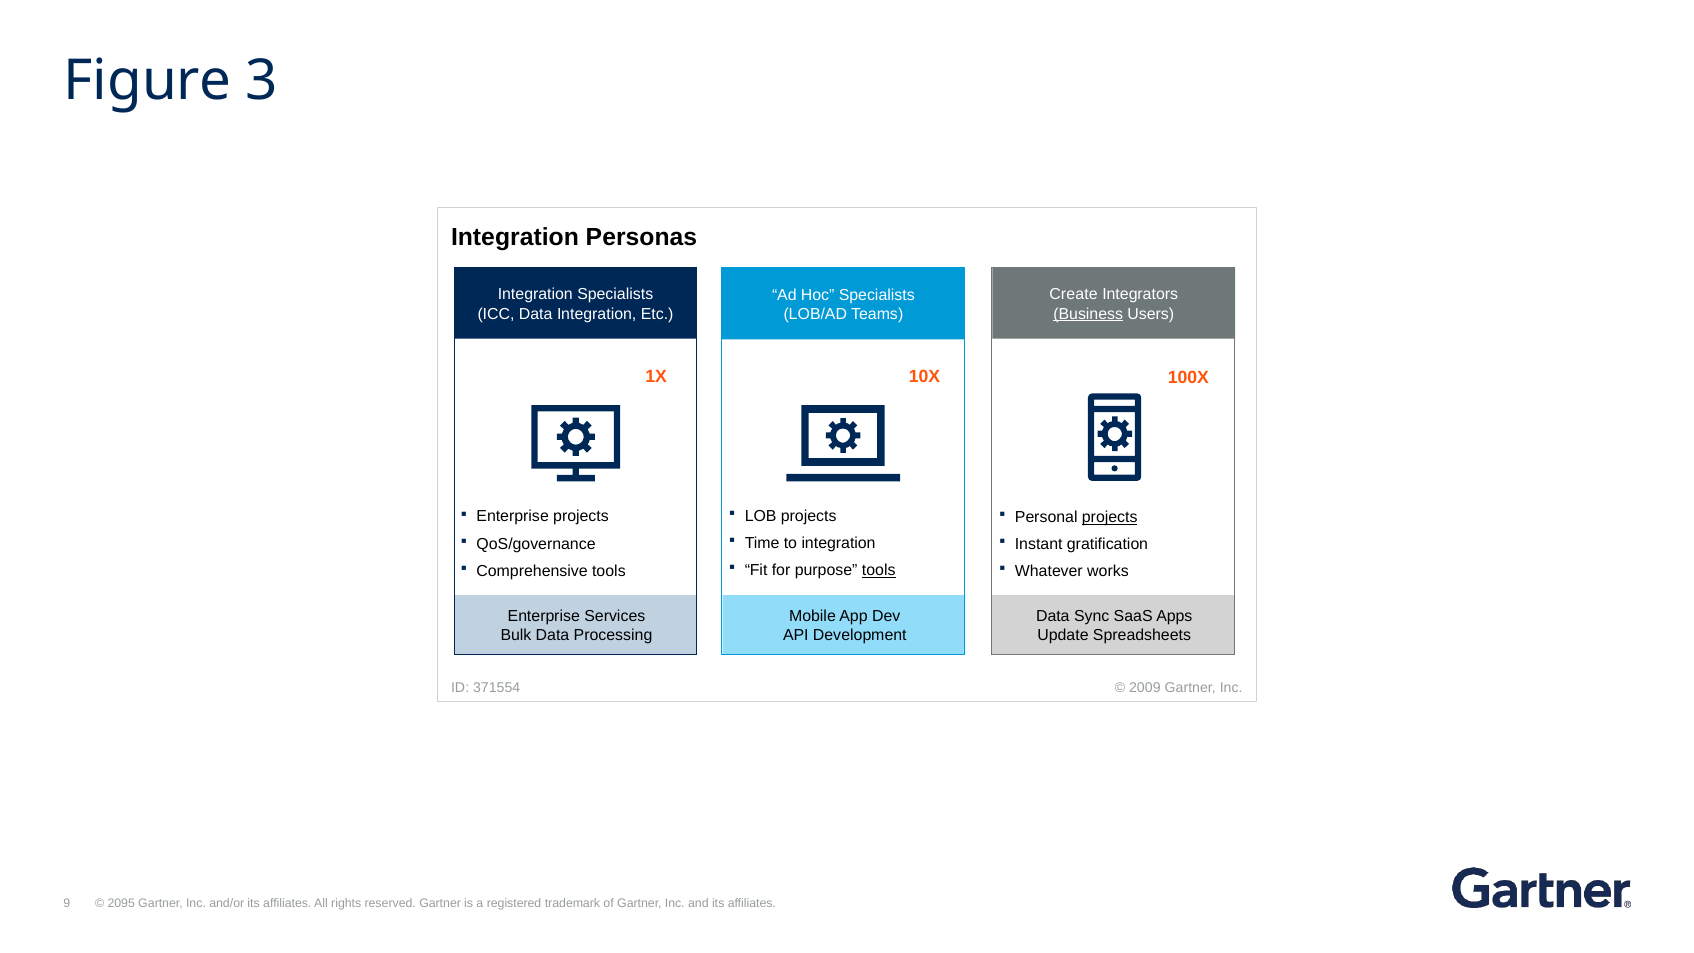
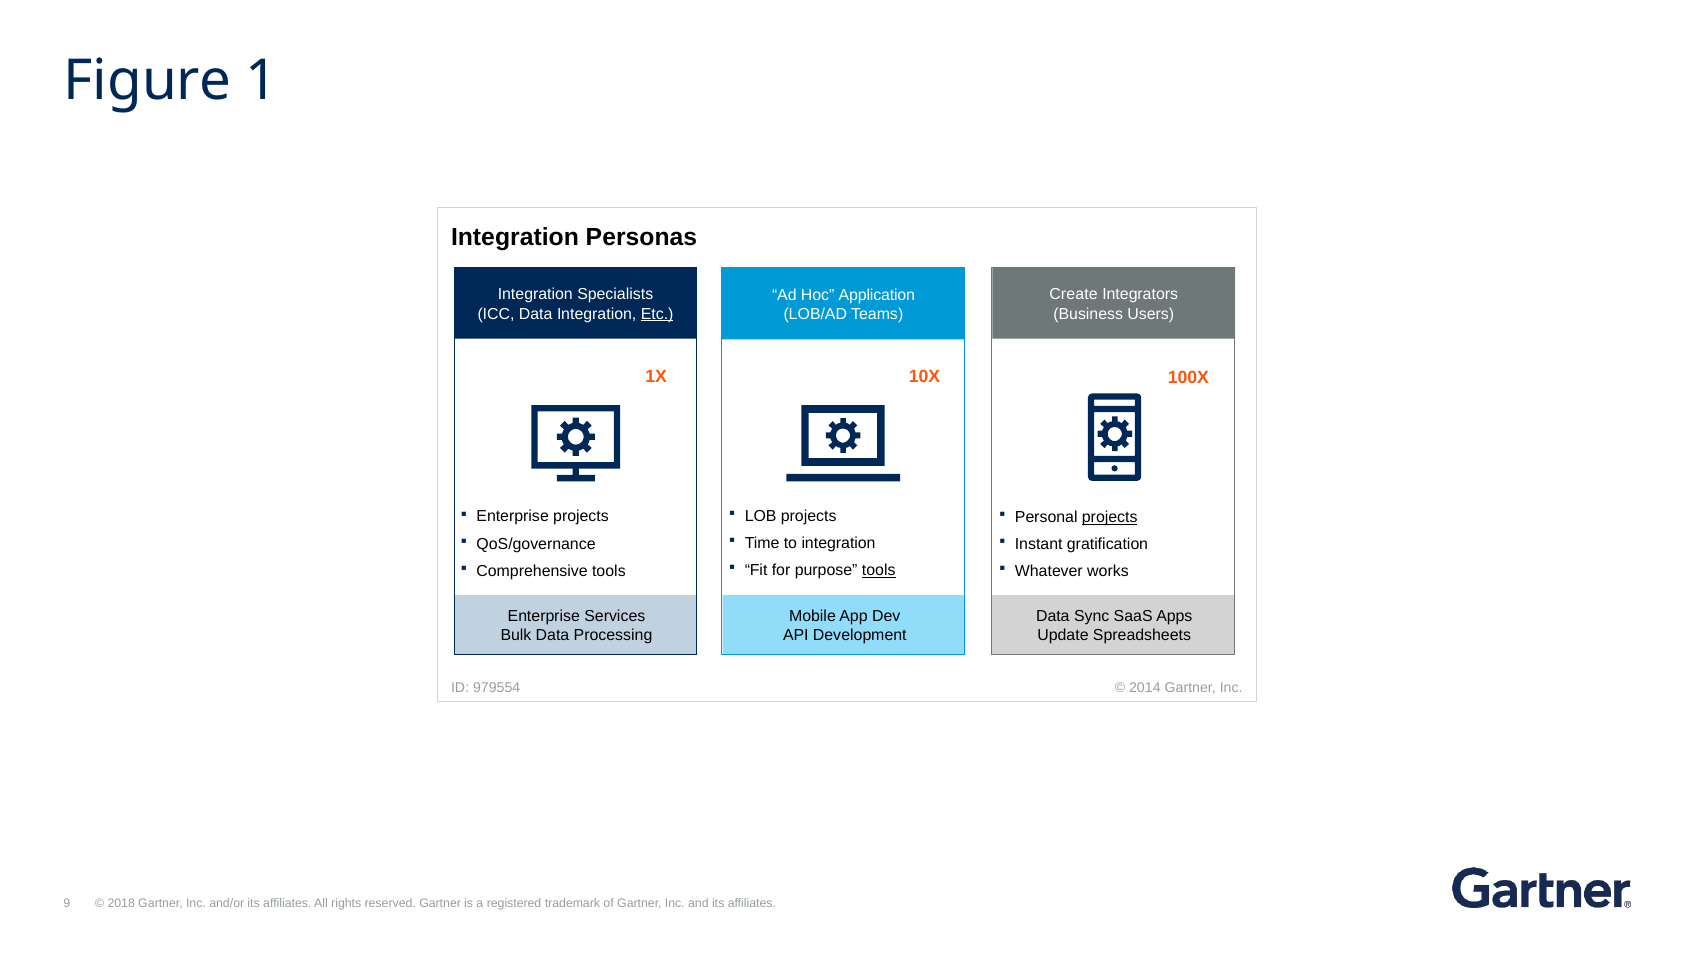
3: 3 -> 1
Hoc Specialists: Specialists -> Application
Etc underline: none -> present
Business underline: present -> none
371554: 371554 -> 979554
2009: 2009 -> 2014
2095: 2095 -> 2018
